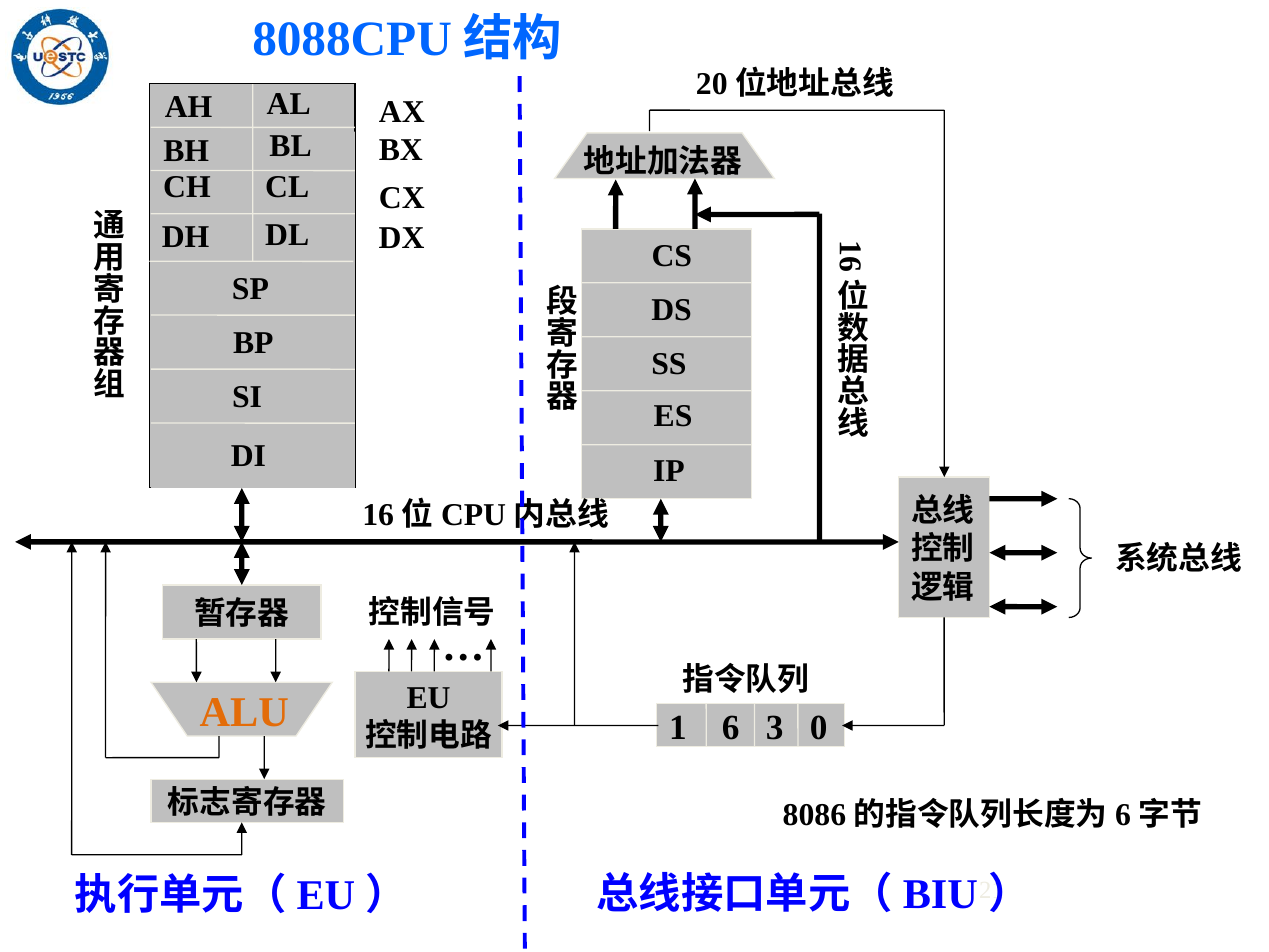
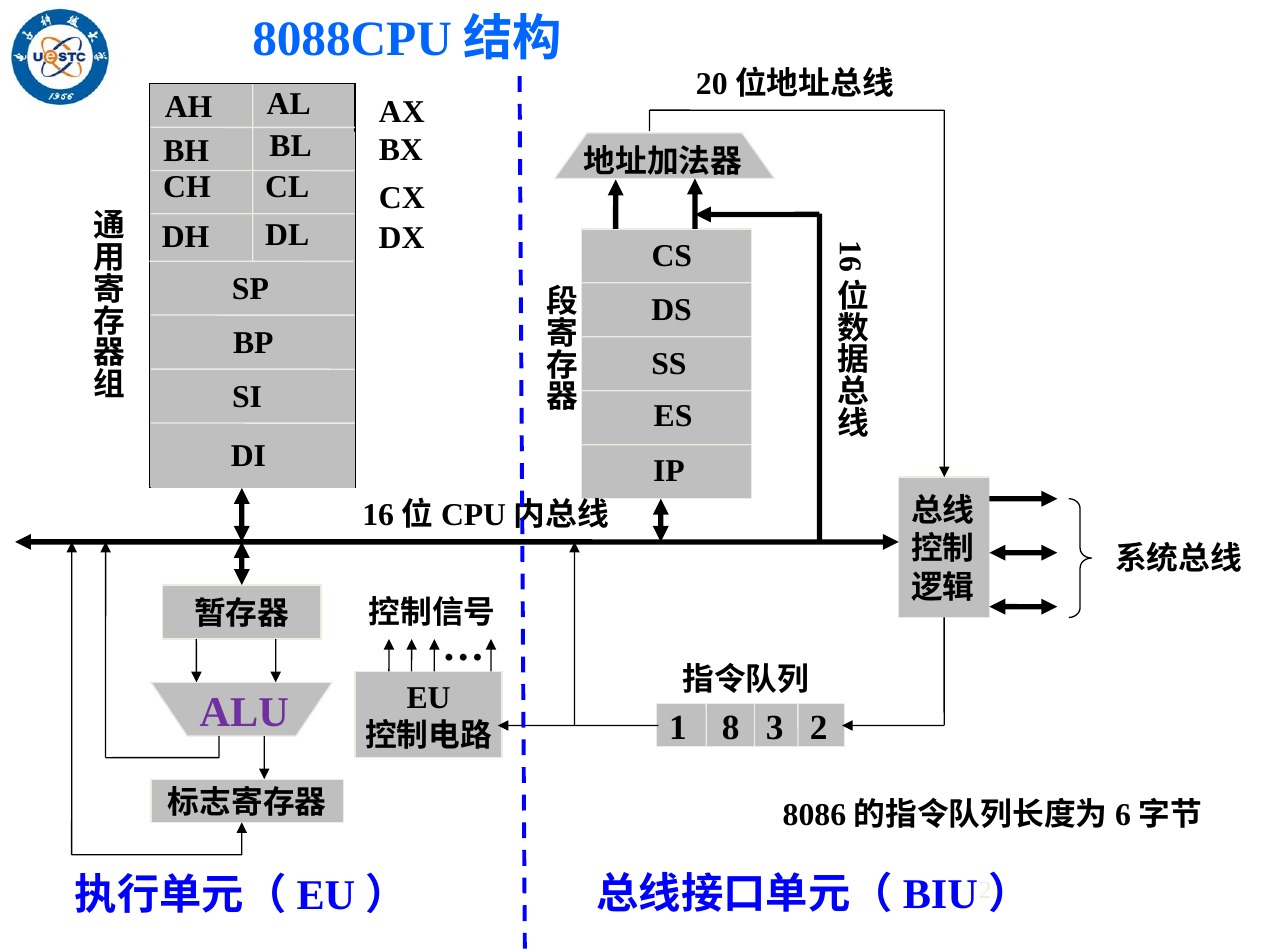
ALU colour: orange -> purple
6 at (731, 728): 6 -> 8
0: 0 -> 2
